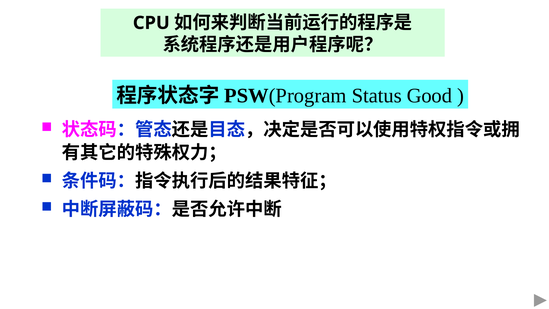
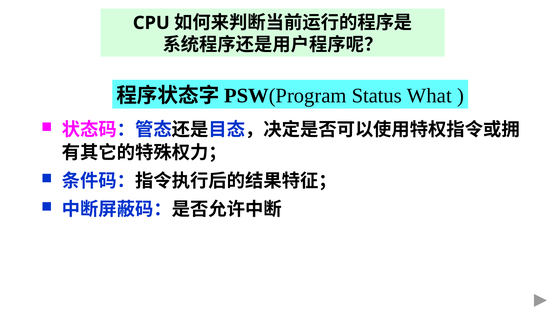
Good: Good -> What
